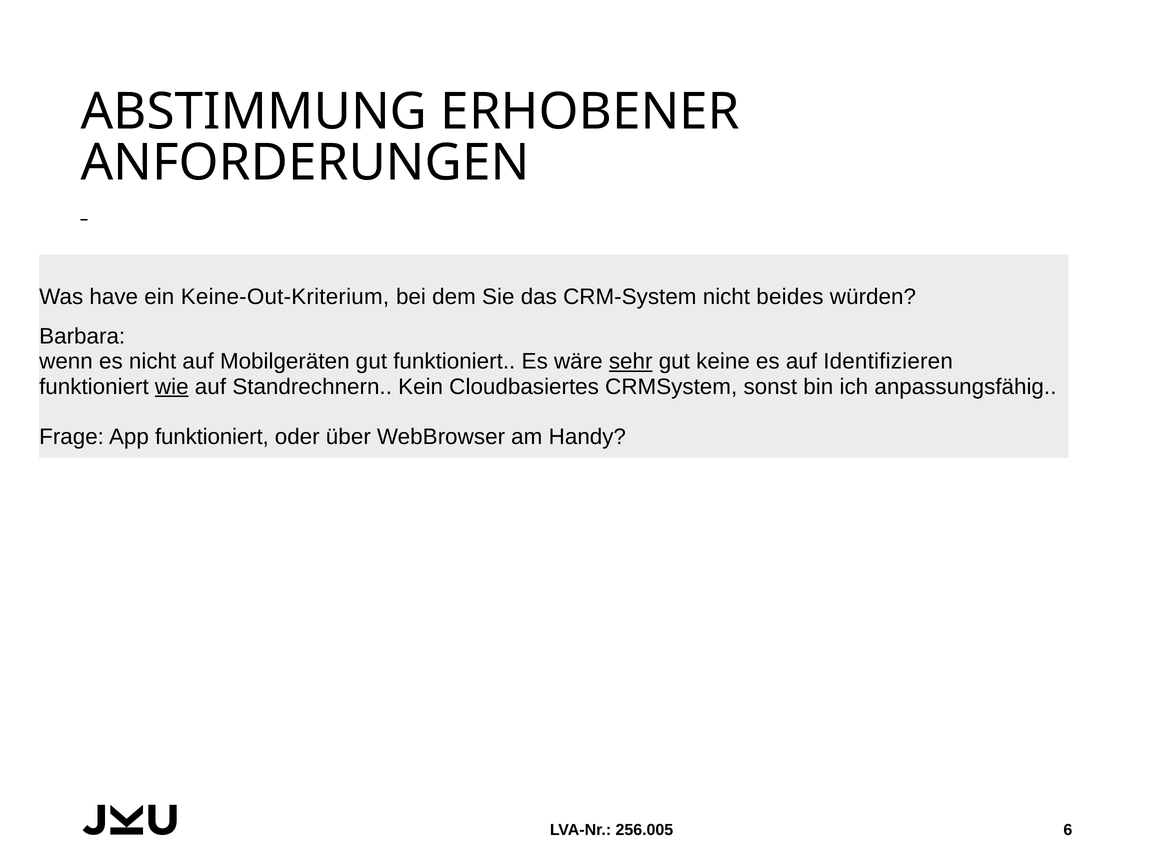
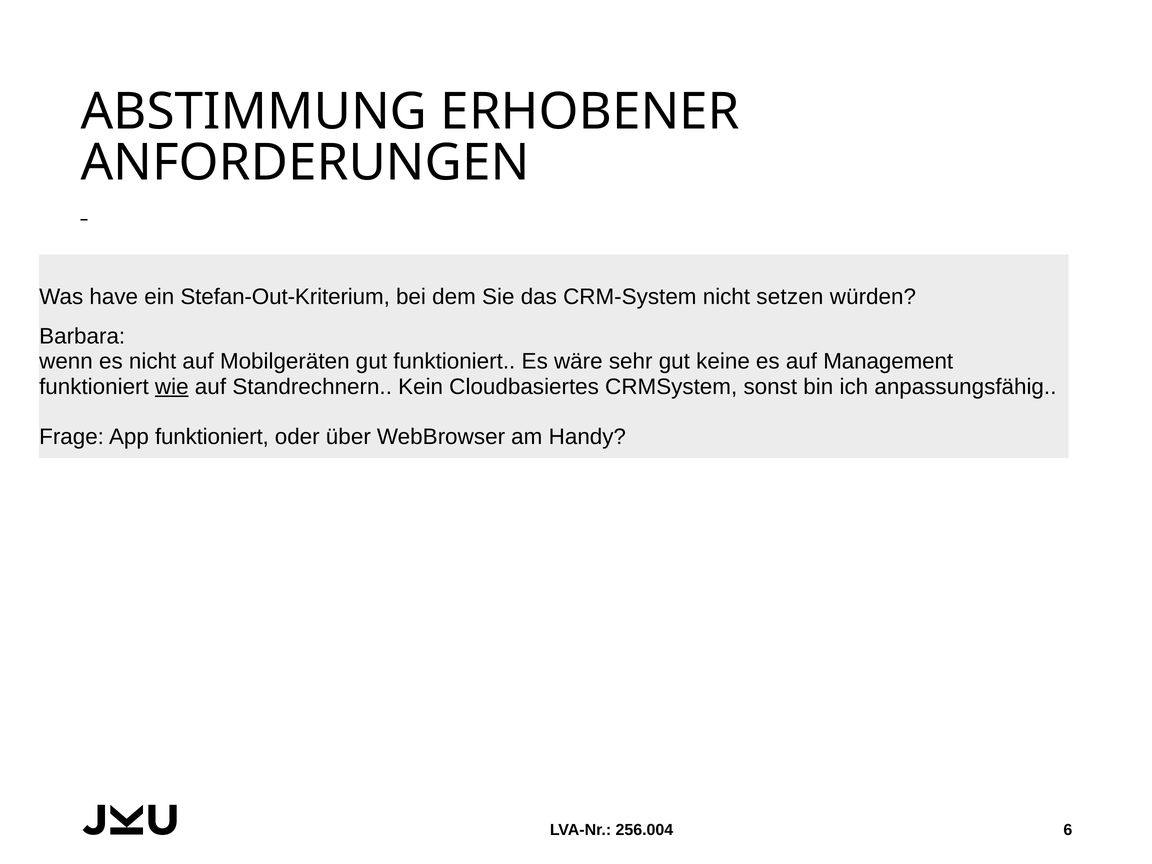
Keine-Out-Kriterium: Keine-Out-Kriterium -> Stefan-Out-Kriterium
beides: beides -> setzen
sehr underline: present -> none
Identifizieren: Identifizieren -> Management
256.005: 256.005 -> 256.004
